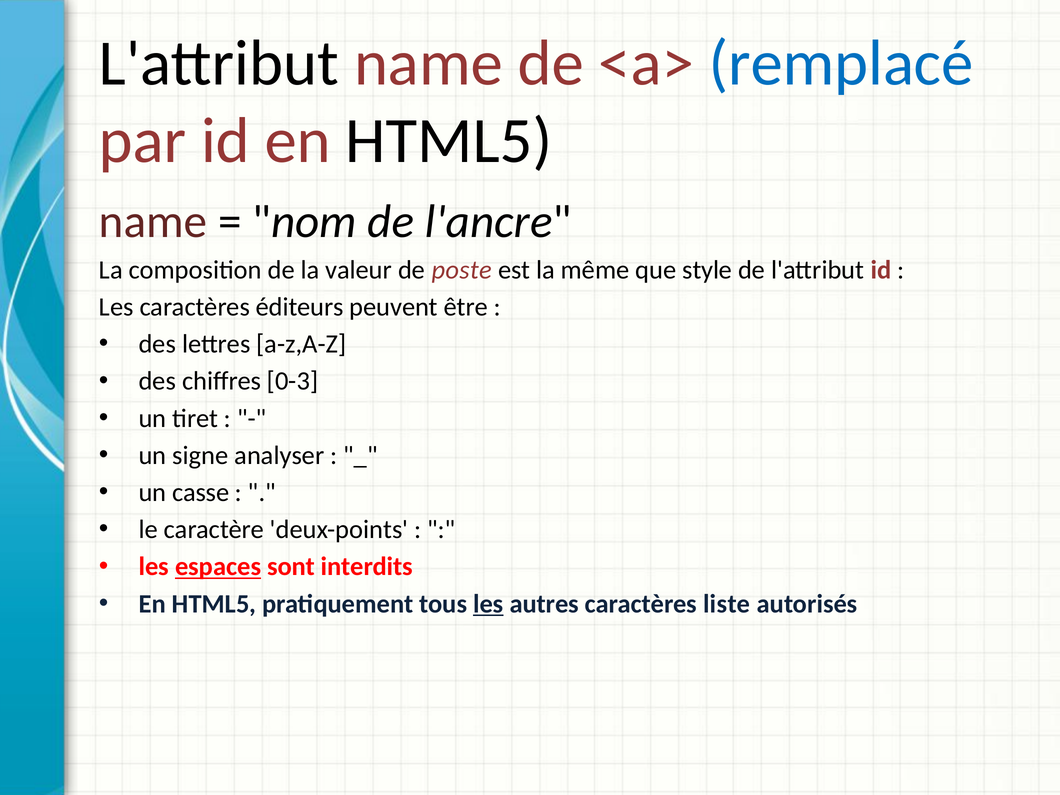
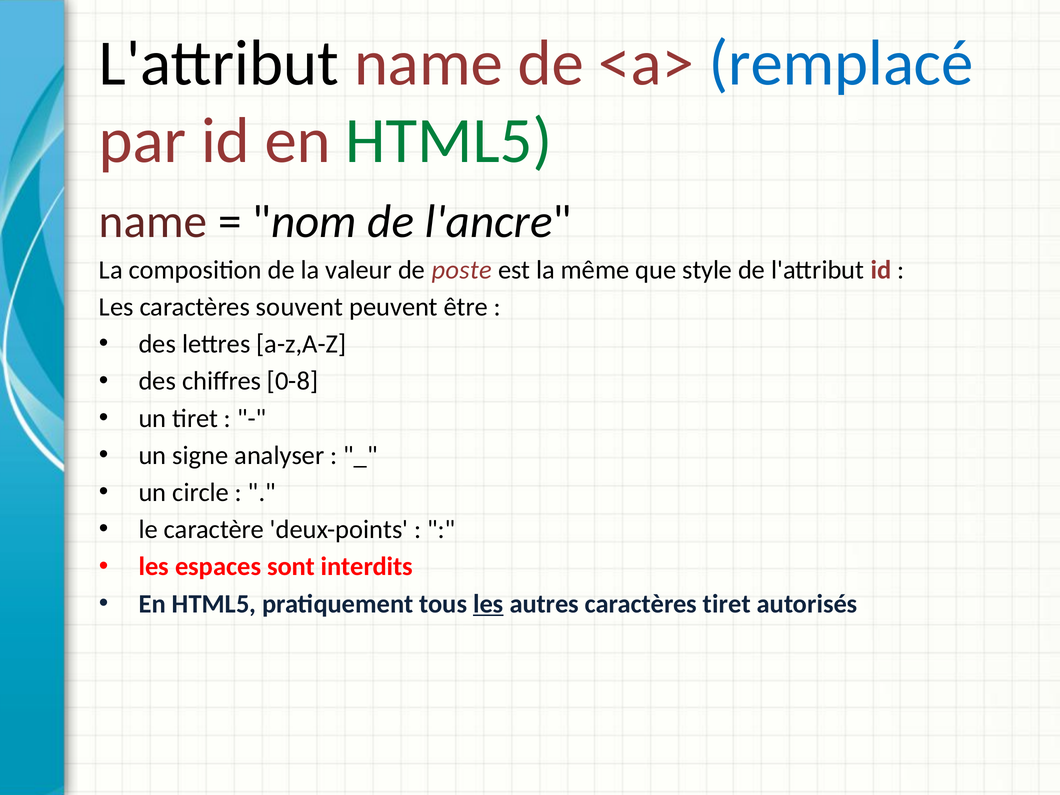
HTML5 at (449, 141) colour: black -> green
éditeurs: éditeurs -> souvent
0-3: 0-3 -> 0-8
casse: casse -> circle
espaces underline: present -> none
caractères liste: liste -> tiret
